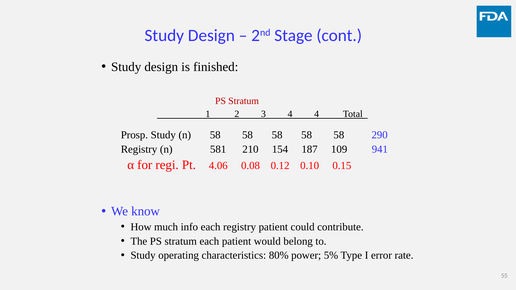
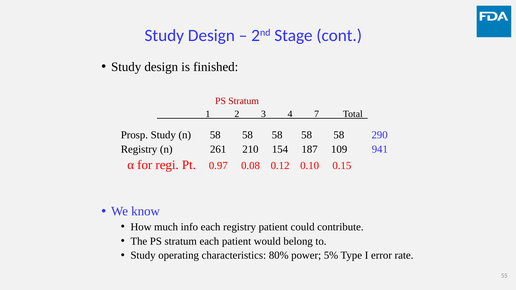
4 4: 4 -> 7
581: 581 -> 261
4.06: 4.06 -> 0.97
